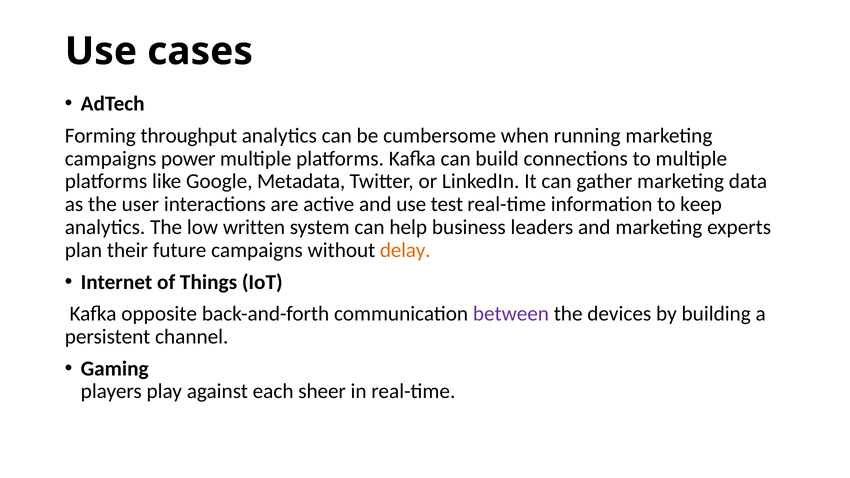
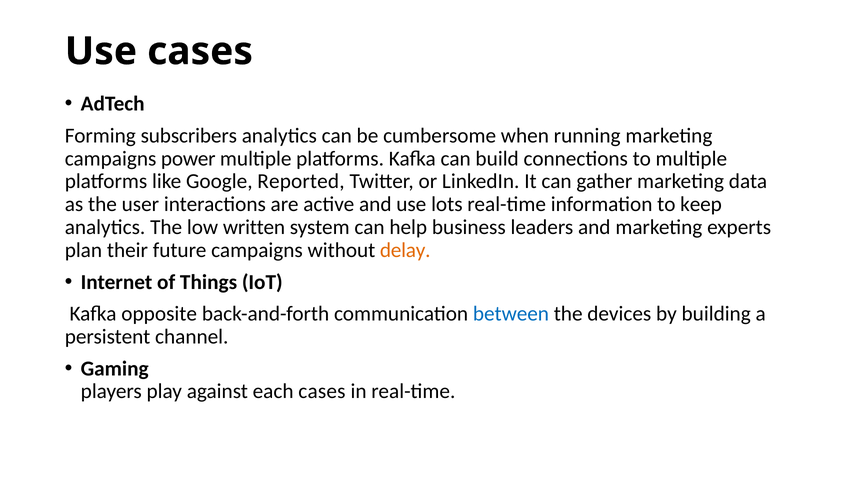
throughput: throughput -> subscribers
Metadata: Metadata -> Reported
test: test -> lots
between colour: purple -> blue
each sheer: sheer -> cases
